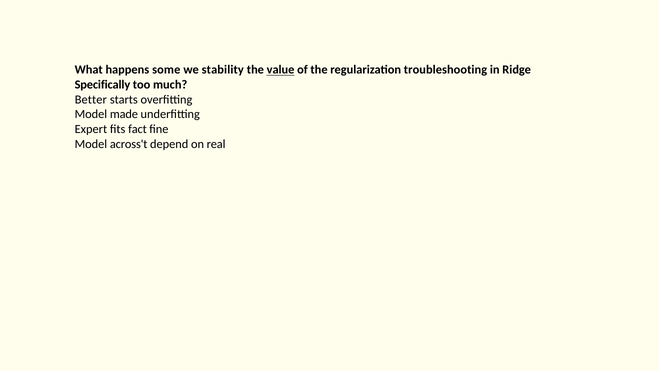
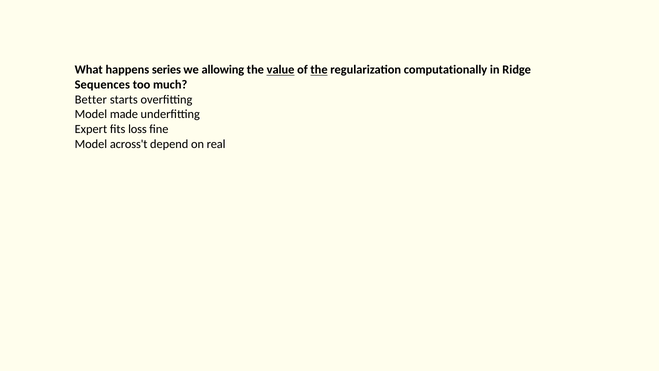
some: some -> series
stability: stability -> allowing
the at (319, 70) underline: none -> present
troubleshooting: troubleshooting -> computationally
Specifically: Specifically -> Sequences
fact: fact -> loss
